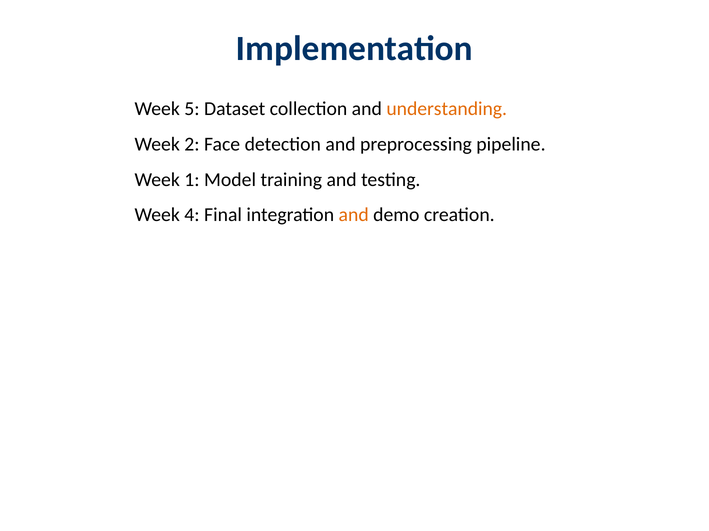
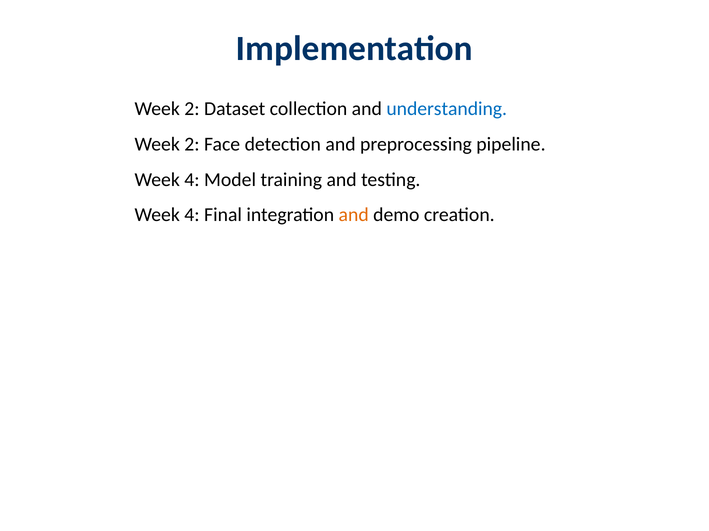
5 at (192, 109): 5 -> 2
understanding colour: orange -> blue
1 at (192, 180): 1 -> 4
